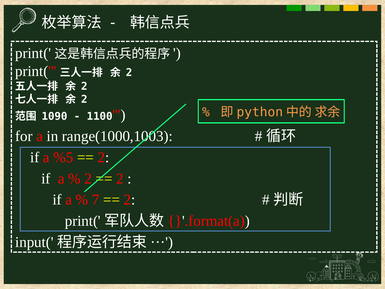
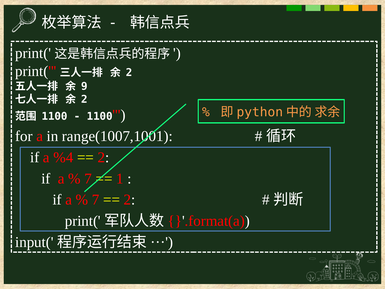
2 at (84, 86): 2 -> 9
1090 at (54, 116): 1090 -> 1100
range(1000,1003: range(1000,1003 -> range(1007,1001
%5: %5 -> %4
2 at (88, 178): 2 -> 7
2 at (120, 178): 2 -> 1
